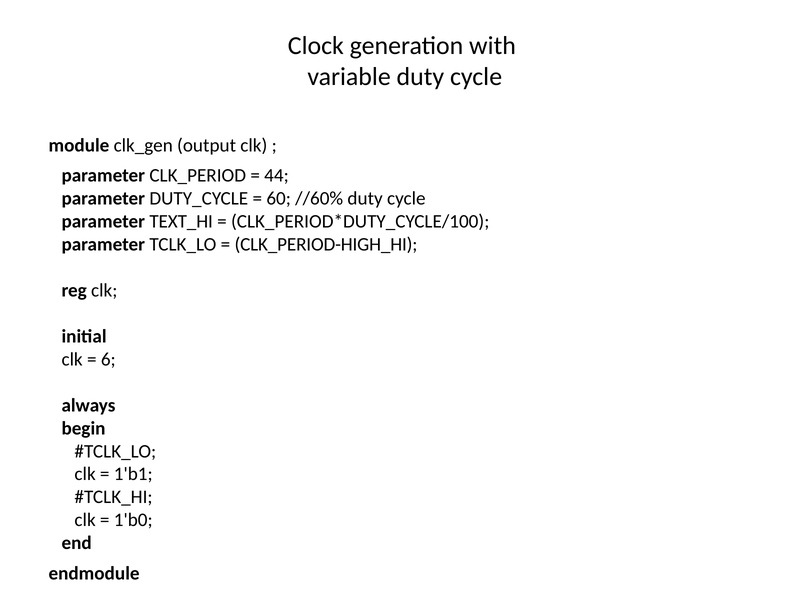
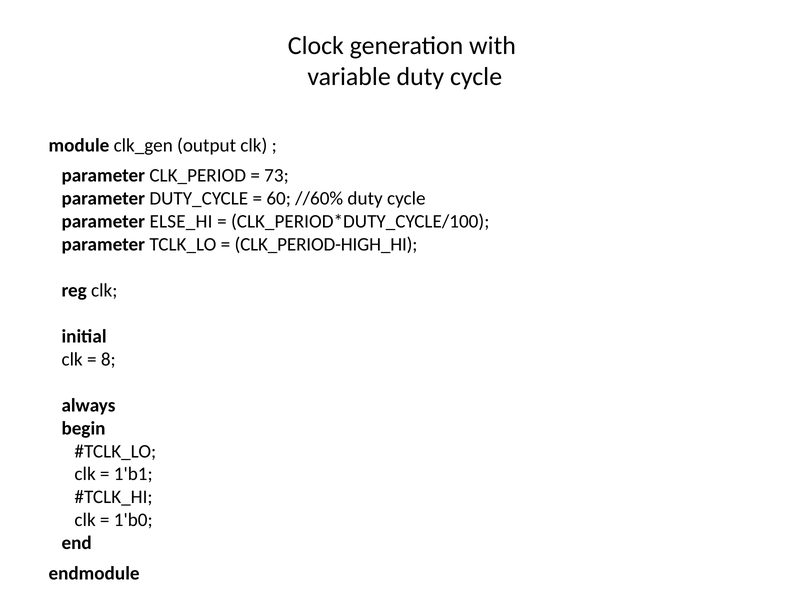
44: 44 -> 73
TEXT_HI: TEXT_HI -> ELSE_HI
6: 6 -> 8
